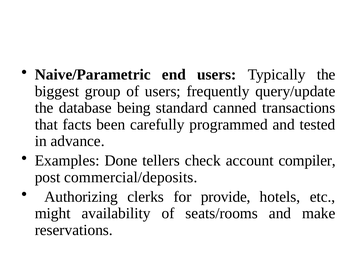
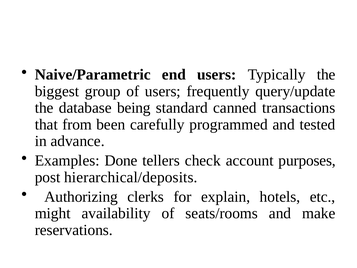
facts: facts -> from
compiler: compiler -> purposes
commercial/deposits: commercial/deposits -> hierarchical/deposits
provide: provide -> explain
